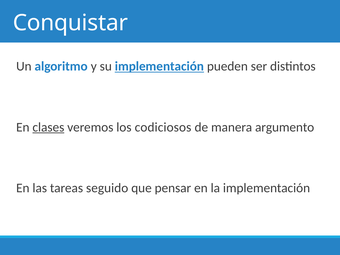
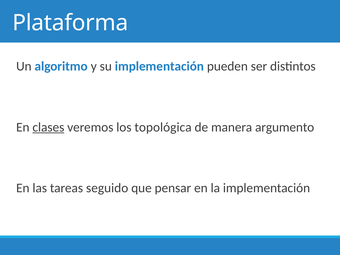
Conquistar: Conquistar -> Plataforma
implementación at (159, 66) underline: present -> none
codiciosos: codiciosos -> topológica
